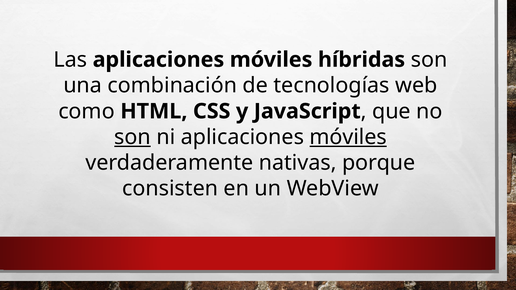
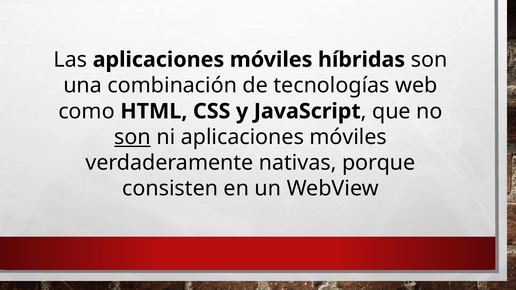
móviles at (348, 137) underline: present -> none
